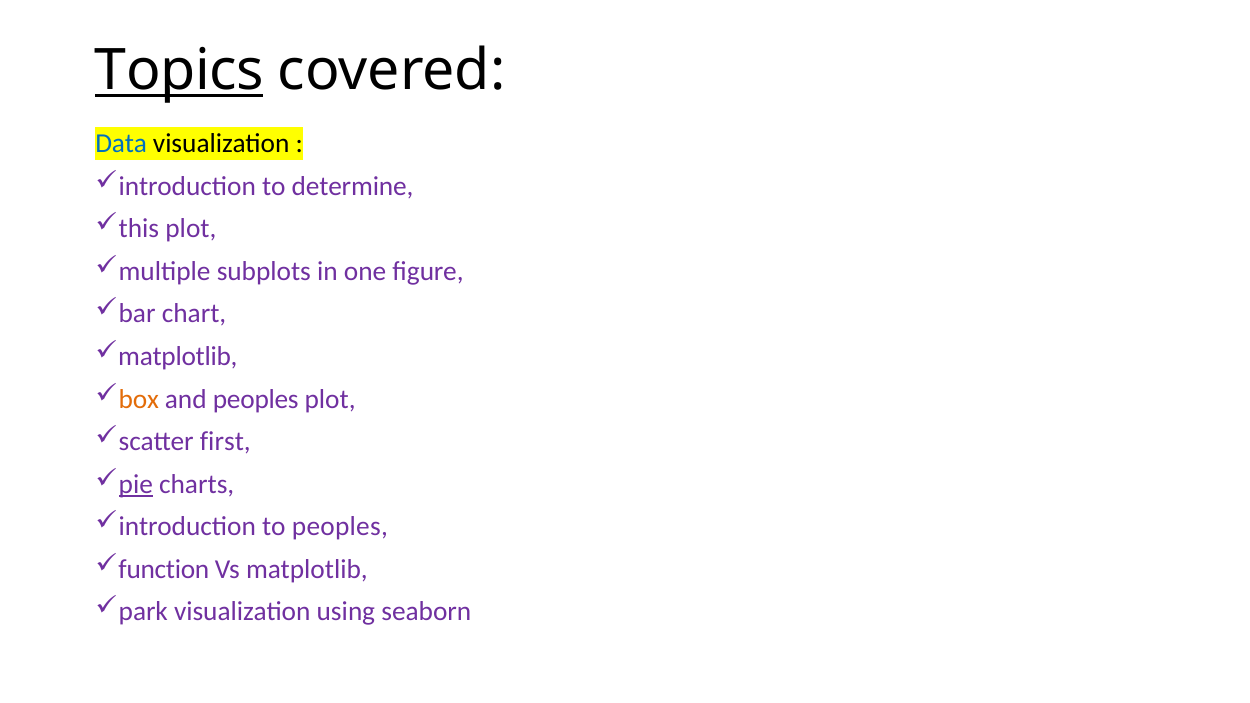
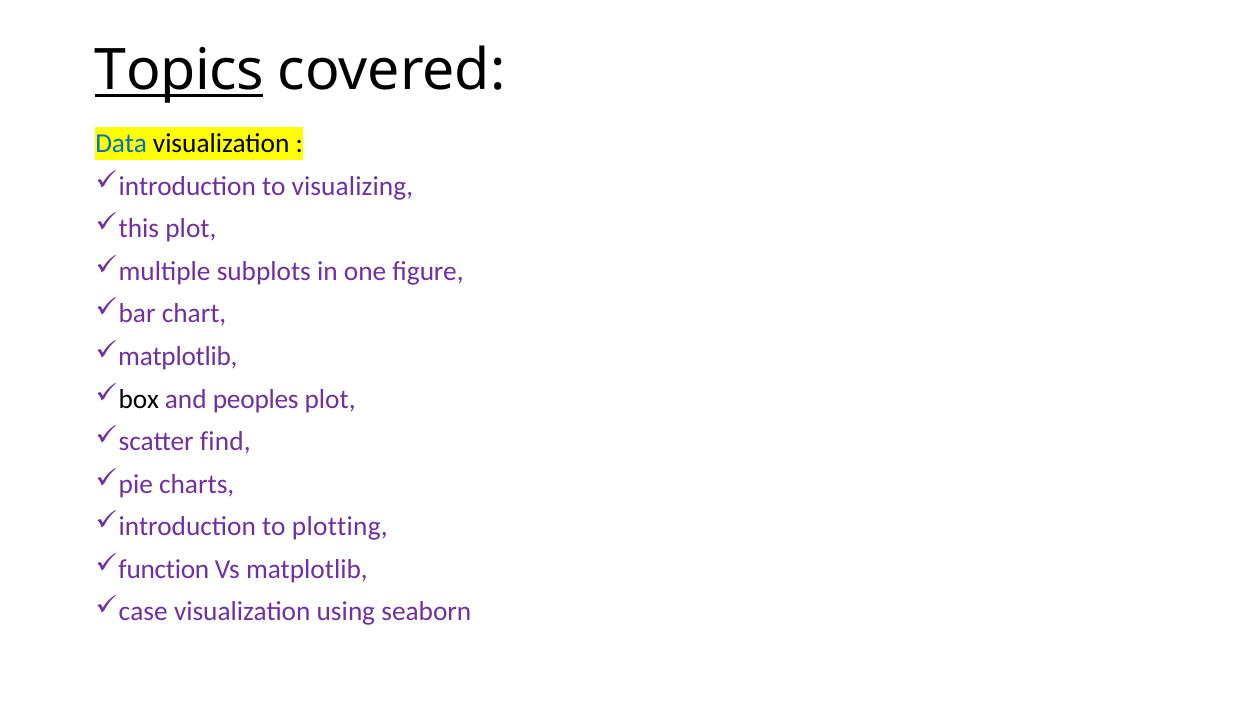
determine: determine -> visualizing
box colour: orange -> black
first: first -> find
pie underline: present -> none
to peoples: peoples -> plotting
park: park -> case
